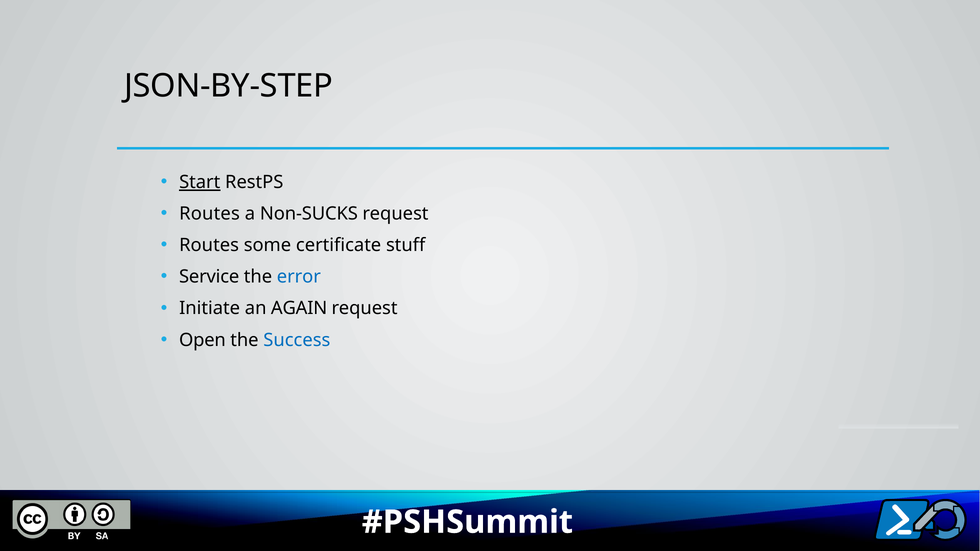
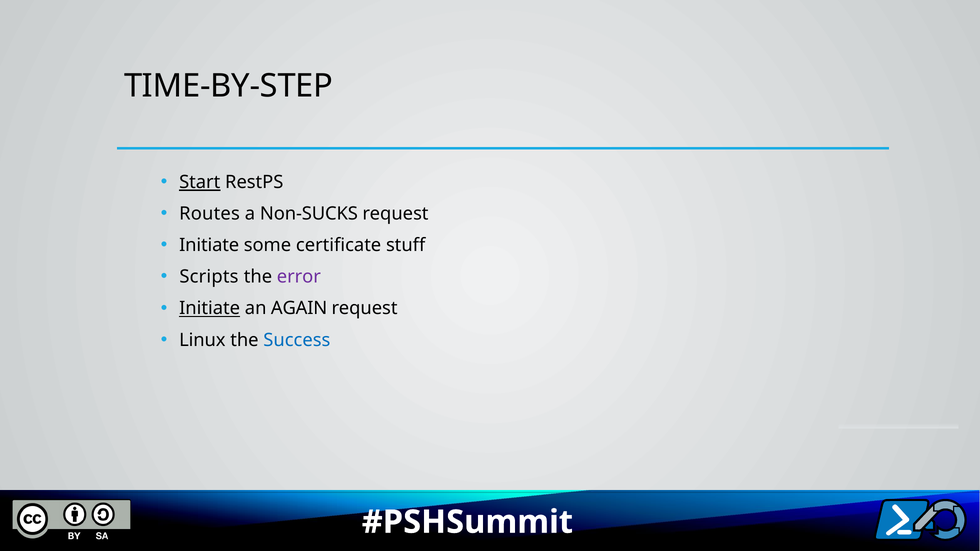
JSON-BY-STEP: JSON-BY-STEP -> TIME-BY-STEP
Routes at (209, 245): Routes -> Initiate
Service: Service -> Scripts
error colour: blue -> purple
Initiate at (210, 309) underline: none -> present
Open: Open -> Linux
